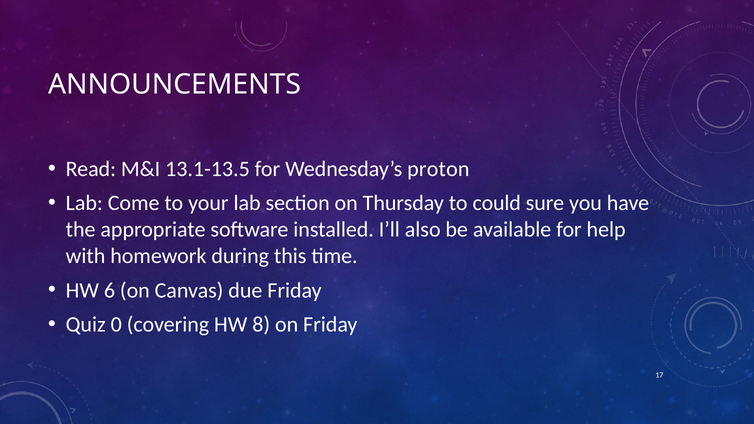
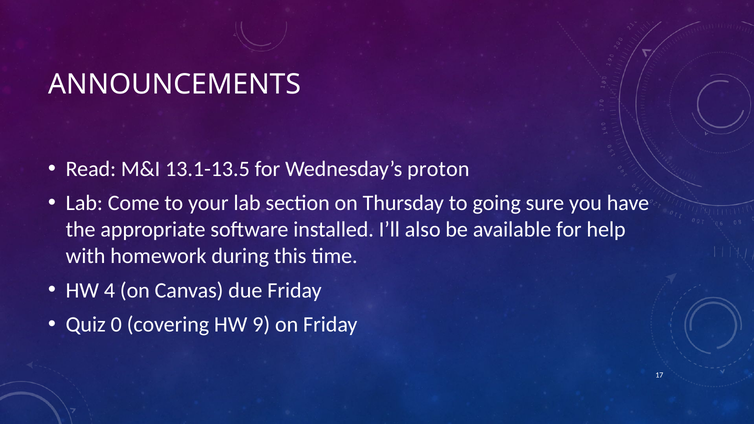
could: could -> going
6: 6 -> 4
8: 8 -> 9
